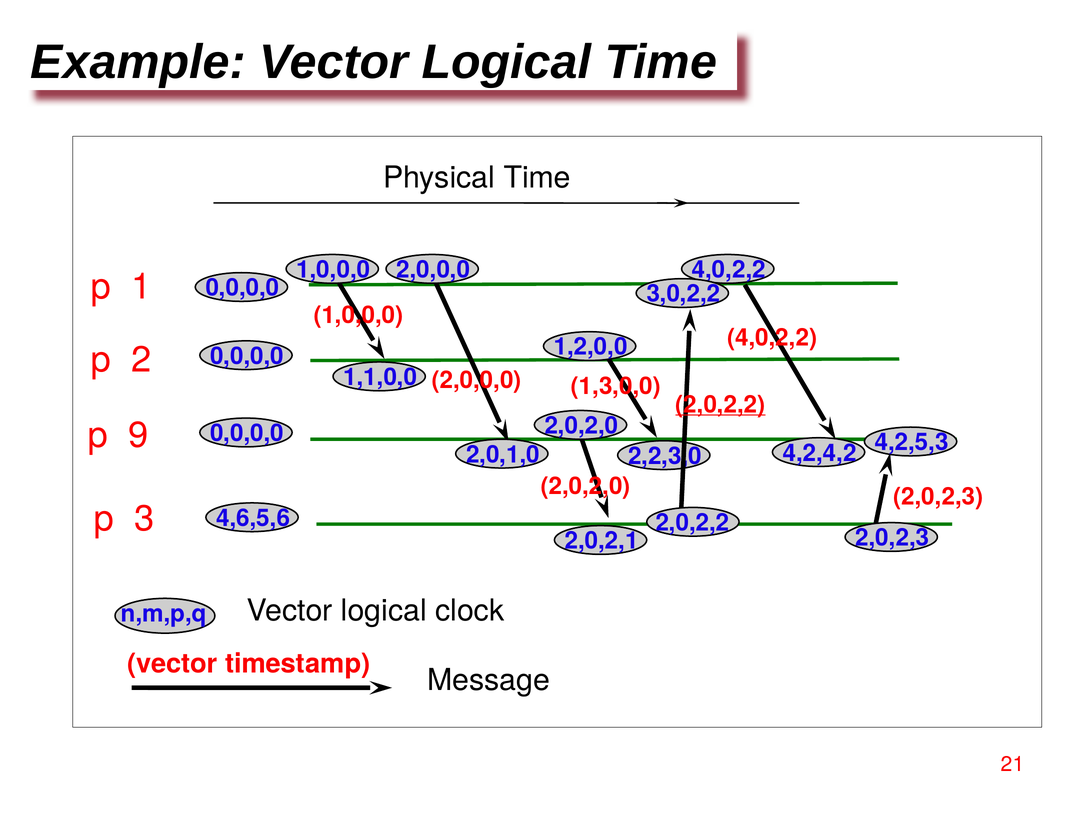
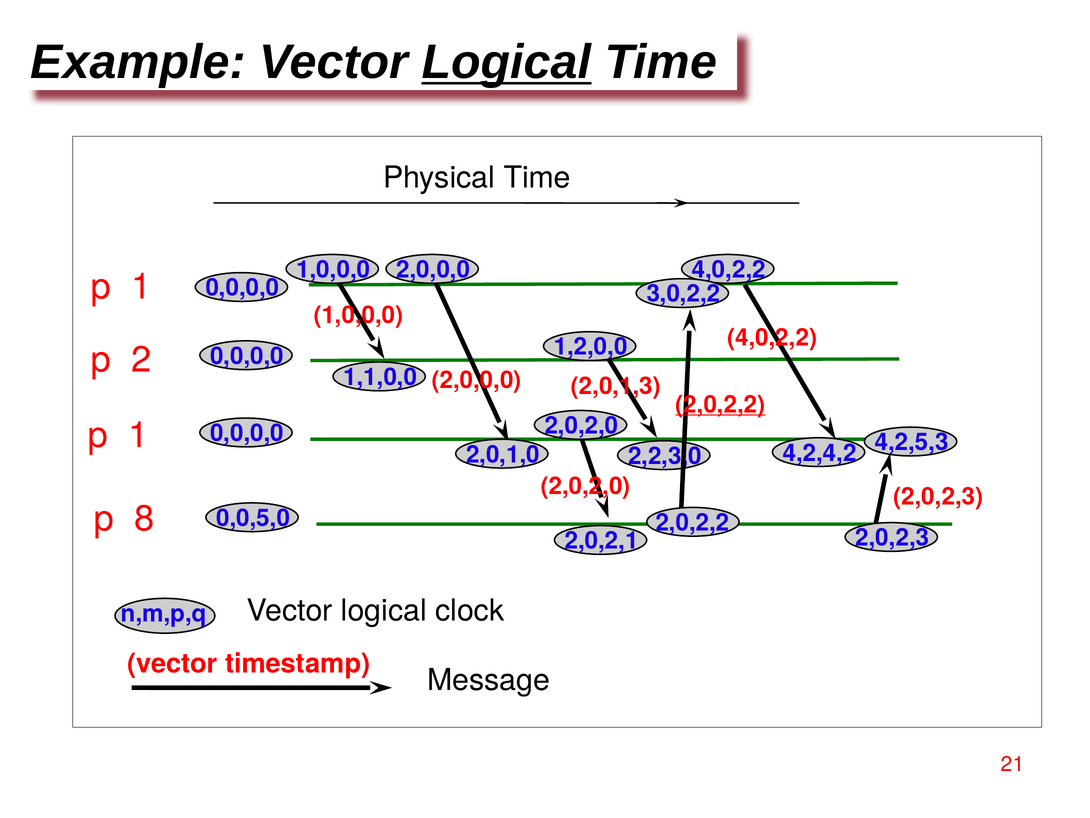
Logical at (506, 62) underline: none -> present
1,3,0,0: 1,3,0,0 -> 2,0,1,3
9 at (138, 435): 9 -> 1
3: 3 -> 8
4,6,5,6: 4,6,5,6 -> 0,0,5,0
